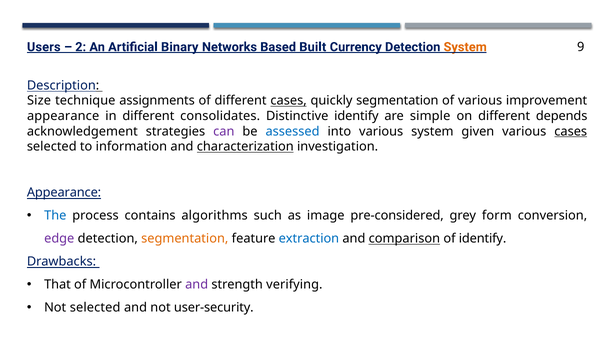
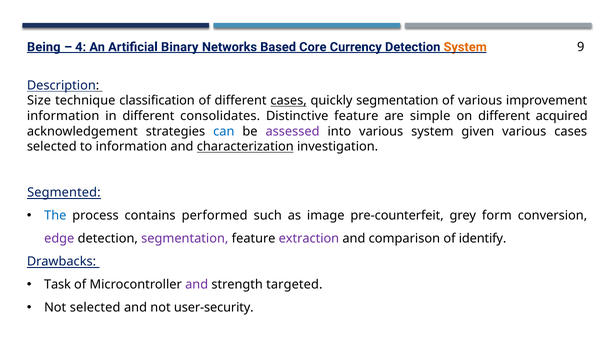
Users: Users -> Being
2: 2 -> 4
Built: Built -> Core
assignments: assignments -> classification
appearance at (63, 116): appearance -> information
Distinctive identify: identify -> feature
depends: depends -> acquired
can colour: purple -> blue
assessed colour: blue -> purple
cases at (571, 131) underline: present -> none
Appearance at (64, 193): Appearance -> Segmented
algorithms: algorithms -> performed
pre-considered: pre-considered -> pre-counterfeit
segmentation at (185, 239) colour: orange -> purple
extraction colour: blue -> purple
comparison underline: present -> none
That: That -> Task
verifying: verifying -> targeted
